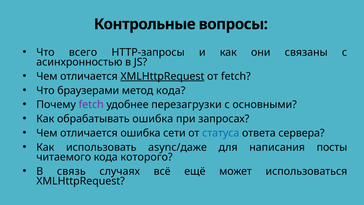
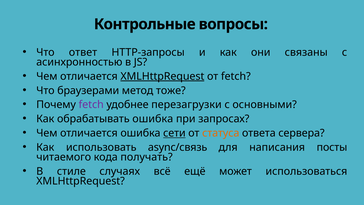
всего: всего -> ответ
метод кода: кода -> тоже
сети underline: none -> present
статуса colour: blue -> orange
async/даже: async/даже -> async/связь
которого: которого -> получать
связь: связь -> стиле
